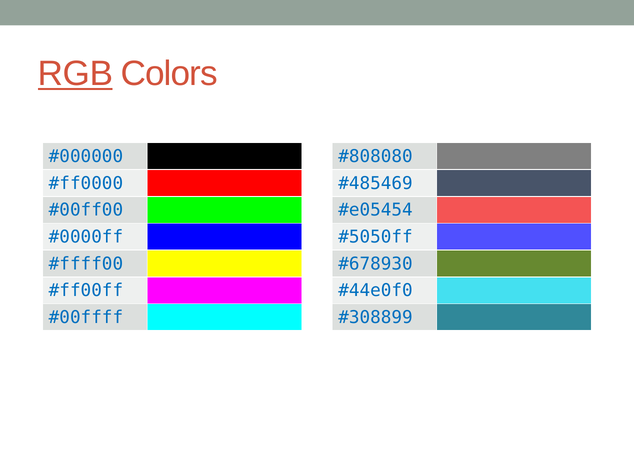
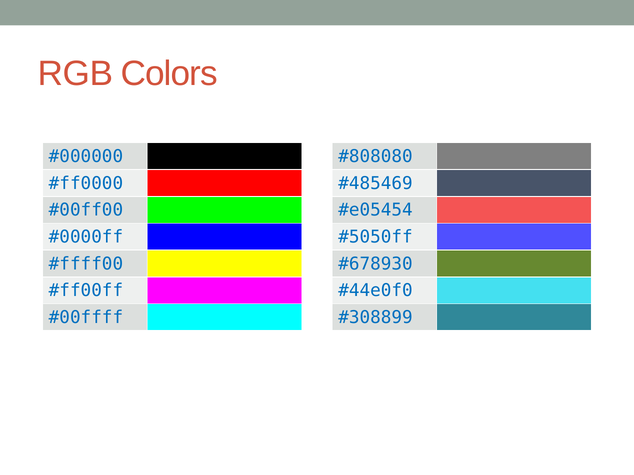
RGB underline: present -> none
